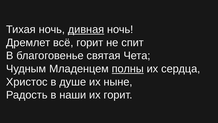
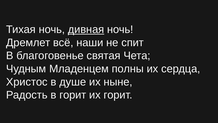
всё горит: горит -> наши
полны underline: present -> none
в наши: наши -> горит
